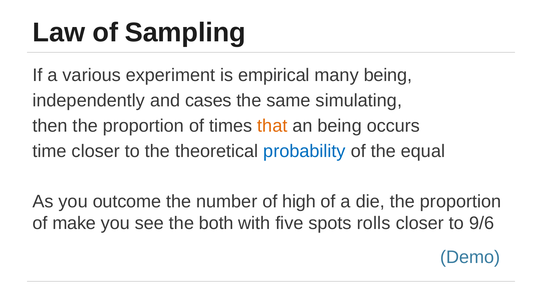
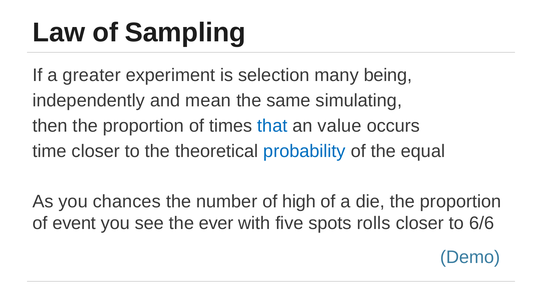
various: various -> greater
empirical: empirical -> selection
cases: cases -> mean
that colour: orange -> blue
an being: being -> value
outcome: outcome -> chances
make: make -> event
both: both -> ever
9/6: 9/6 -> 6/6
